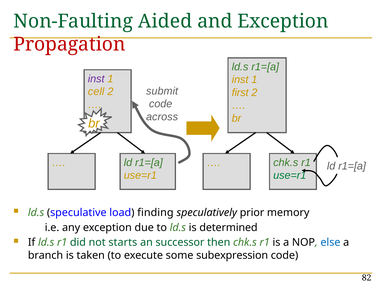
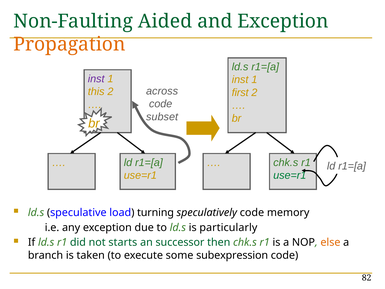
Propagation colour: red -> orange
submit: submit -> across
cell: cell -> this
across: across -> subset
finding: finding -> turning
speculatively prior: prior -> code
determined: determined -> particularly
else colour: blue -> orange
